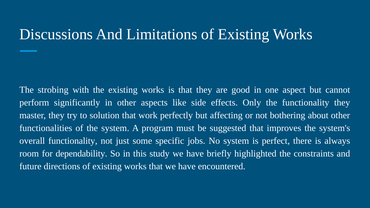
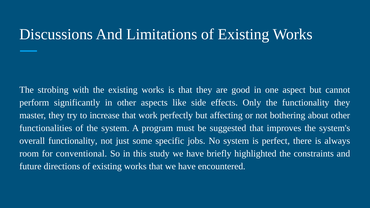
solution: solution -> increase
dependability: dependability -> conventional
